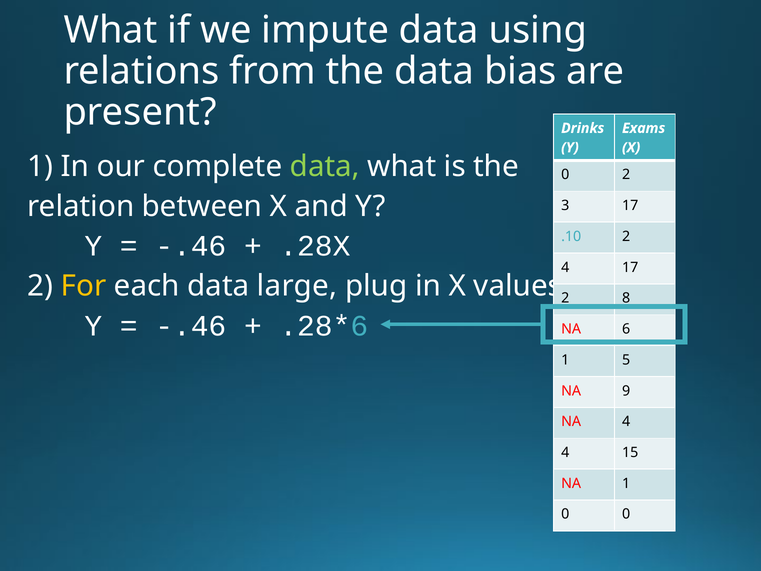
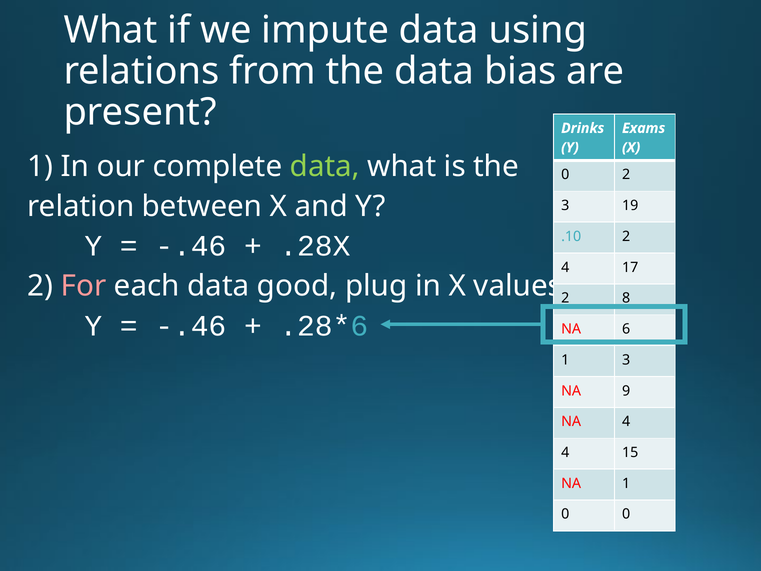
3 17: 17 -> 19
For colour: yellow -> pink
large: large -> good
1 5: 5 -> 3
